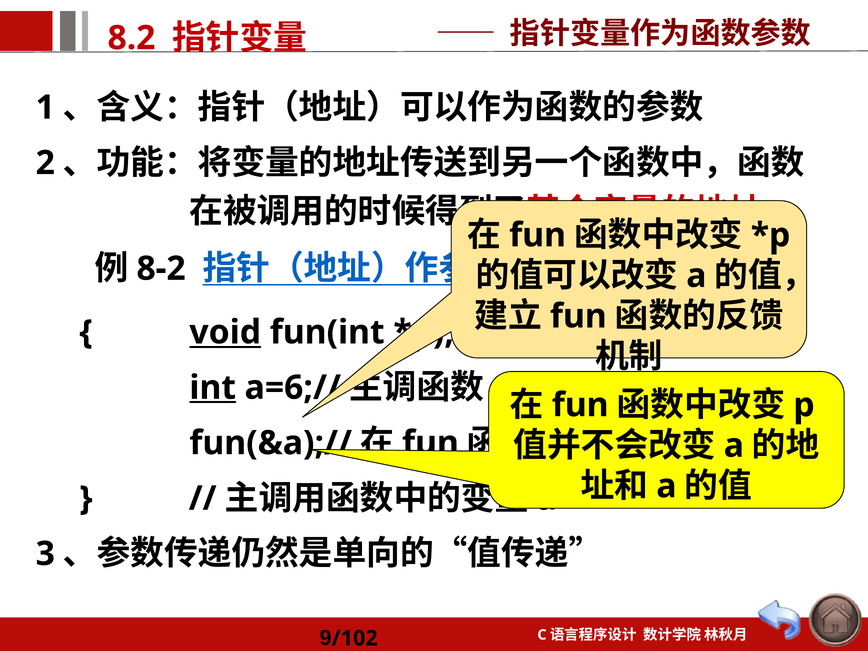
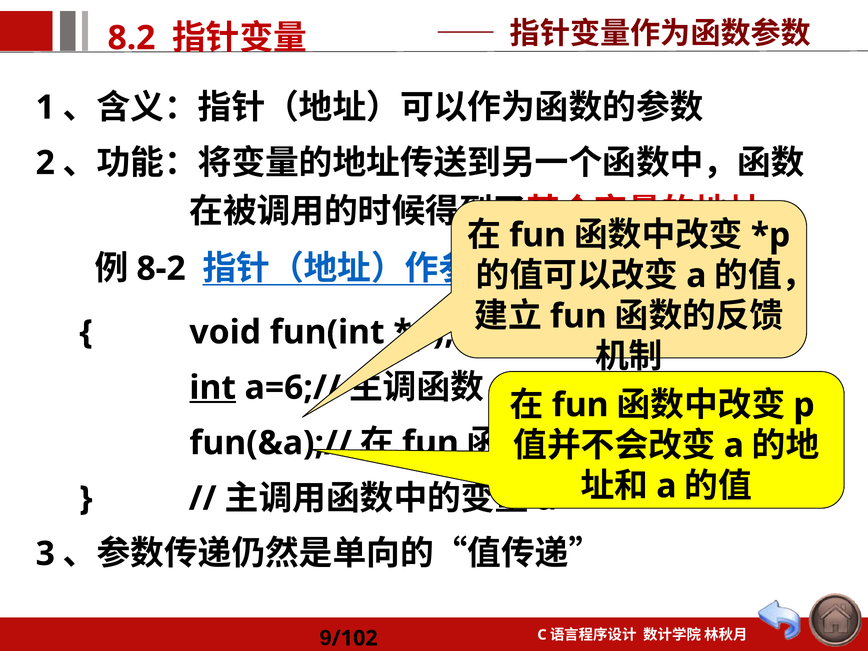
void underline: present -> none
